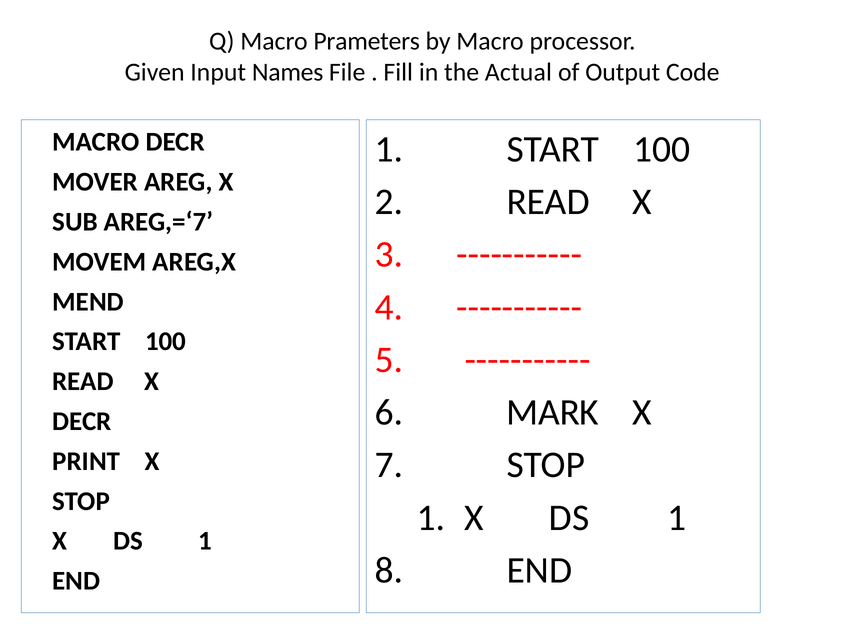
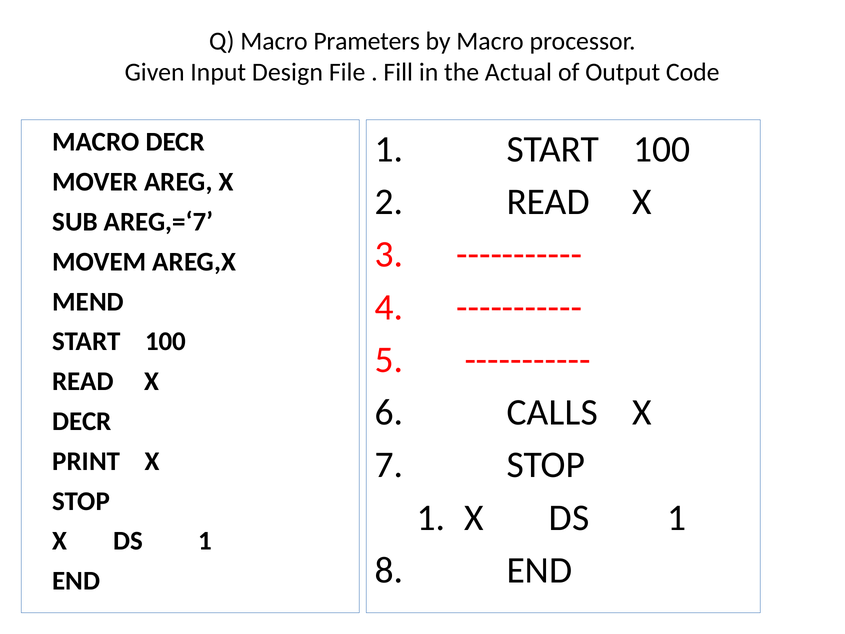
Names: Names -> Design
MARK: MARK -> CALLS
